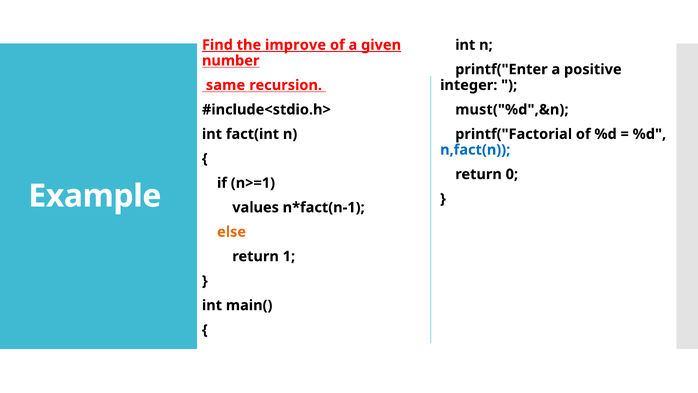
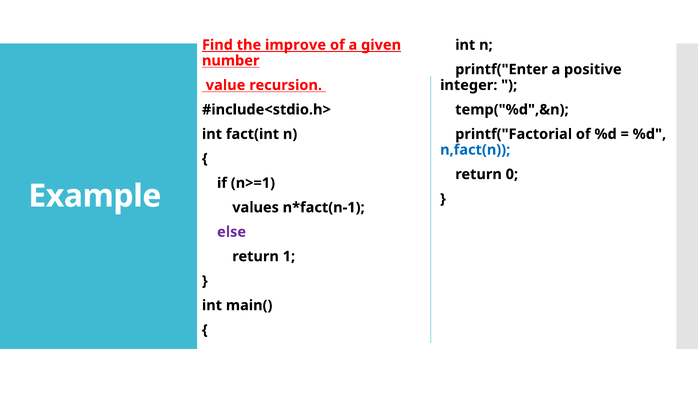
same: same -> value
must("%d",&n: must("%d",&n -> temp("%d",&n
else colour: orange -> purple
